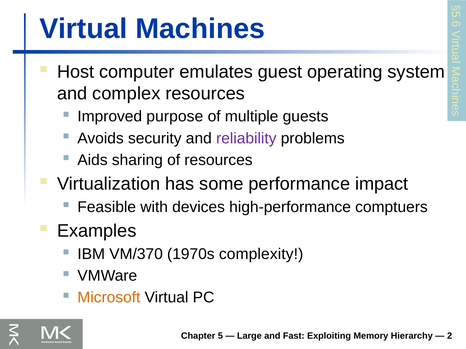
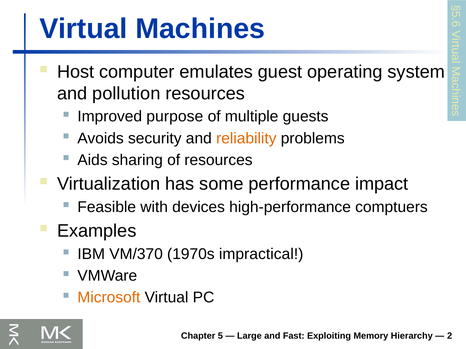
complex: complex -> pollution
reliability colour: purple -> orange
complexity: complexity -> impractical
